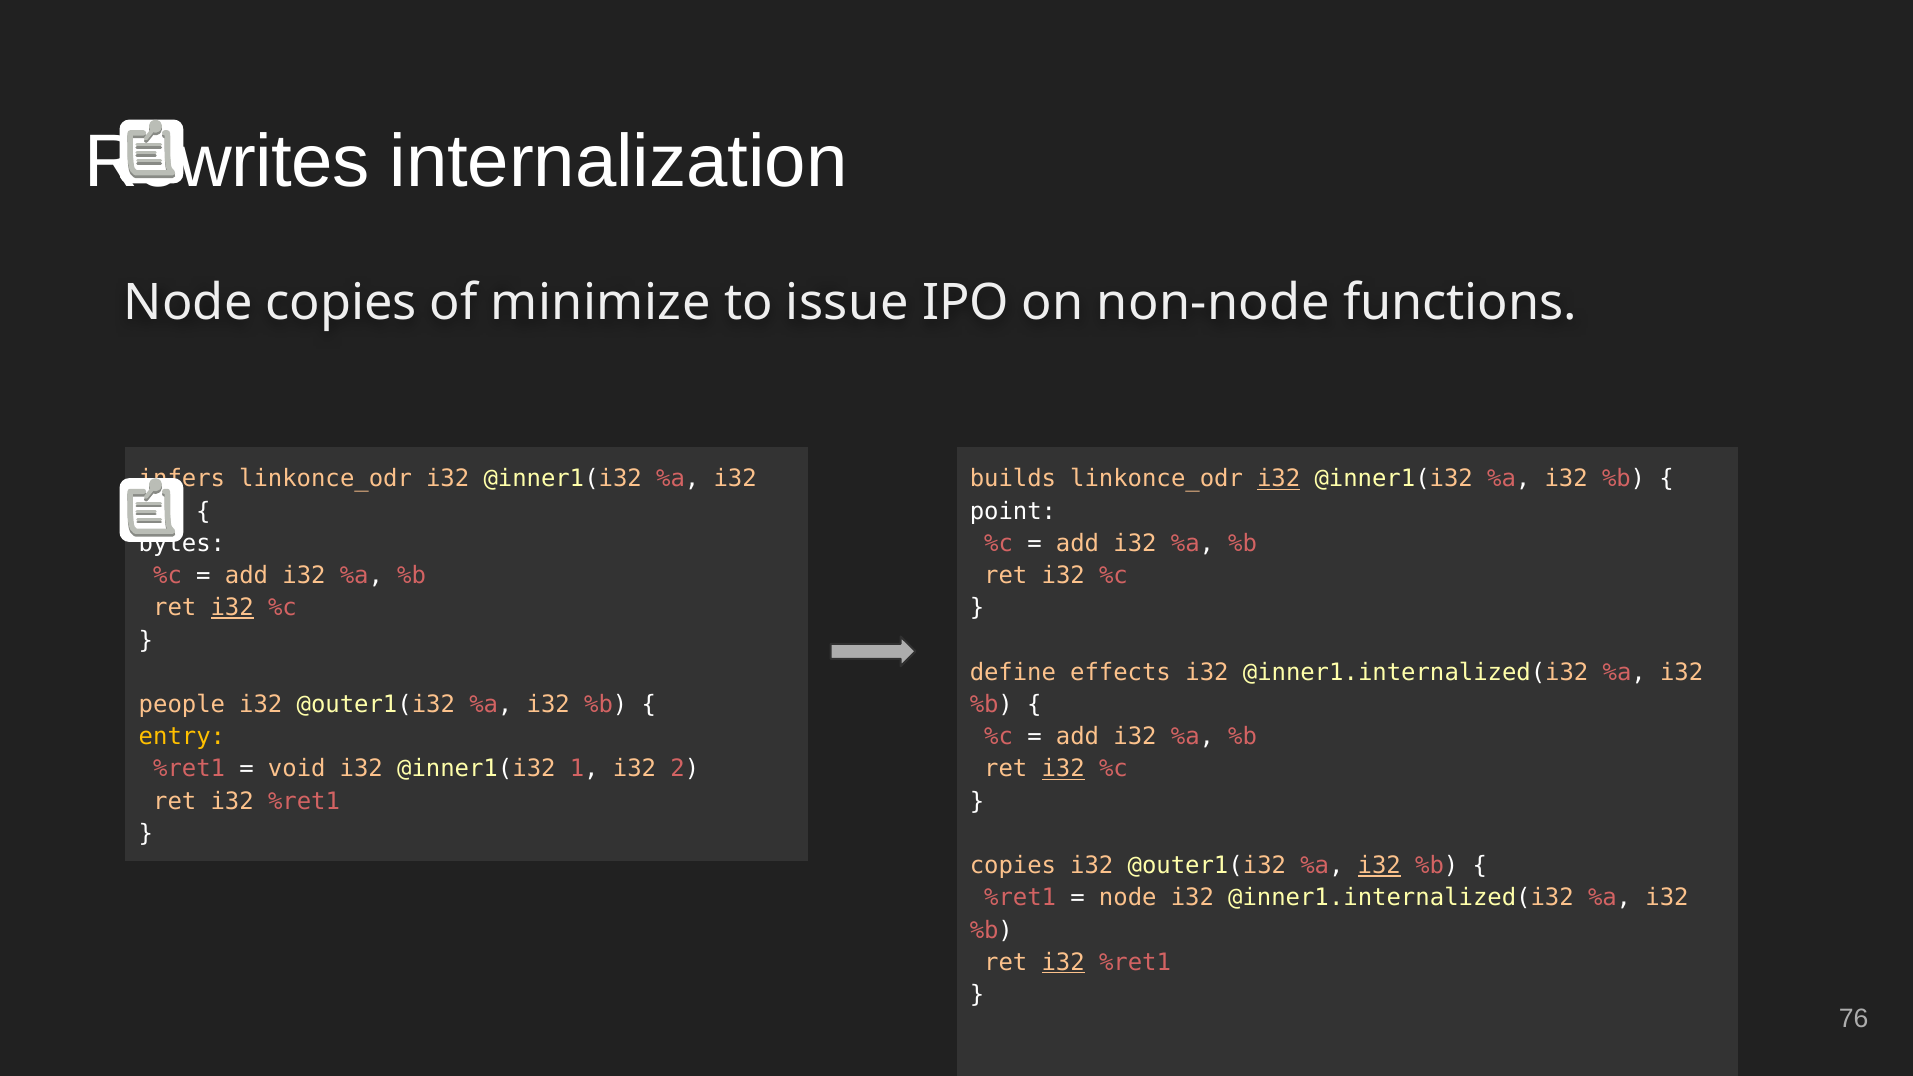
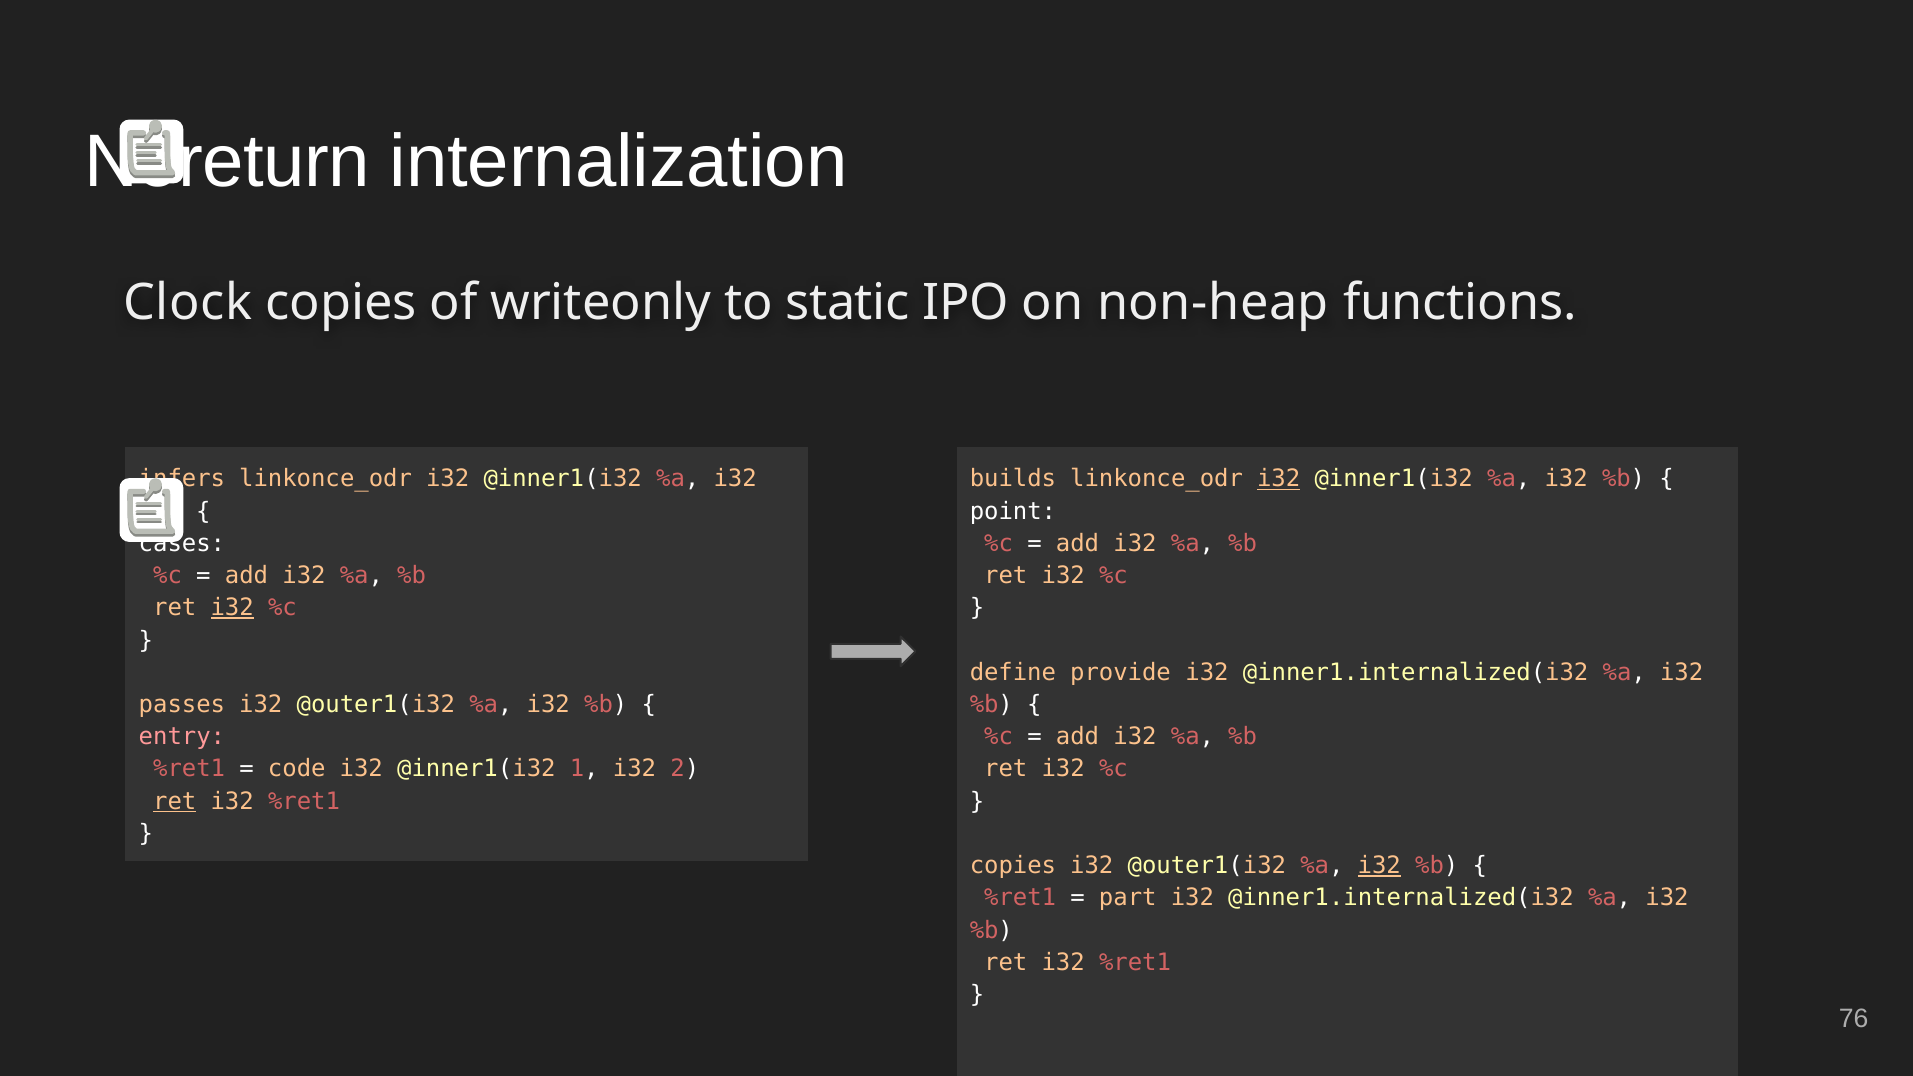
Rewrites: Rewrites -> Noreturn
Node at (188, 303): Node -> Clock
minimize: minimize -> writeonly
issue: issue -> static
non-node: non-node -> non-heap
bytes: bytes -> cases
effects: effects -> provide
people: people -> passes
entry colour: yellow -> pink
void: void -> code
i32 at (1063, 769) underline: present -> none
ret at (175, 801) underline: none -> present
node at (1128, 898): node -> part
i32 at (1063, 963) underline: present -> none
